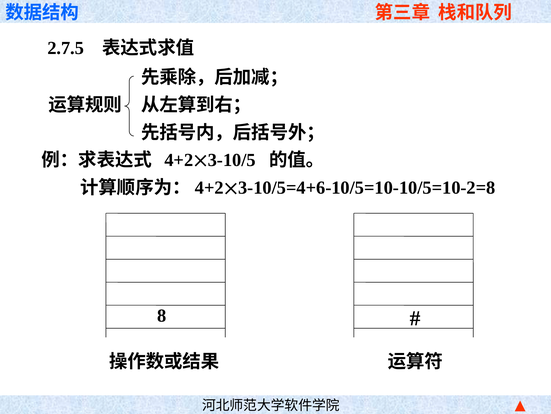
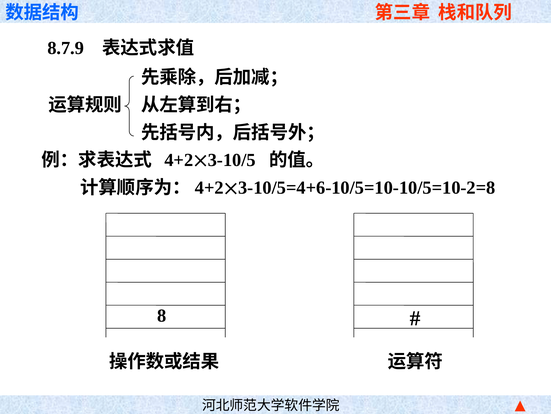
2.7.5: 2.7.5 -> 8.7.9
